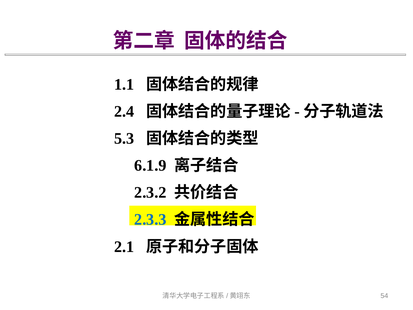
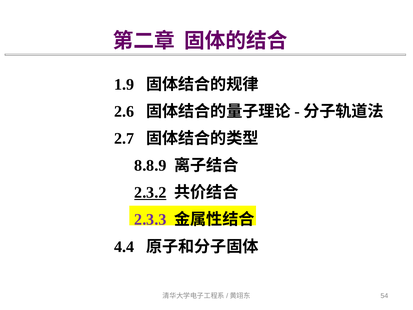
1.1: 1.1 -> 1.9
2.4: 2.4 -> 2.6
5.3: 5.3 -> 2.7
6.1.9: 6.1.9 -> 8.8.9
2.3.2 underline: none -> present
2.3.3 colour: blue -> purple
2.1: 2.1 -> 4.4
